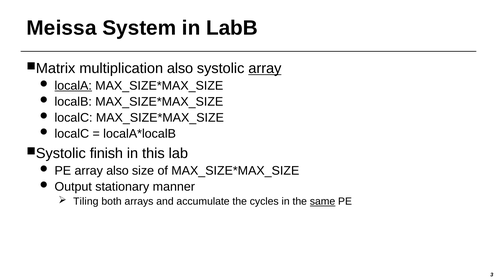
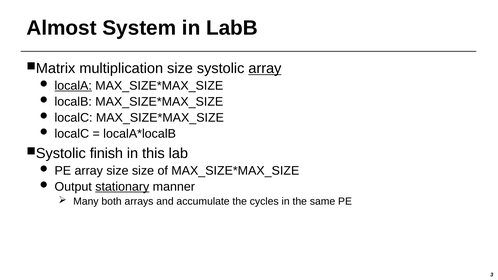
Meissa: Meissa -> Almost
multiplication also: also -> size
array also: also -> size
stationary underline: none -> present
Tiling: Tiling -> Many
same underline: present -> none
